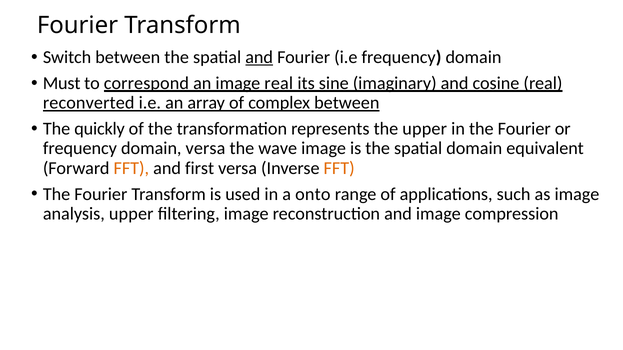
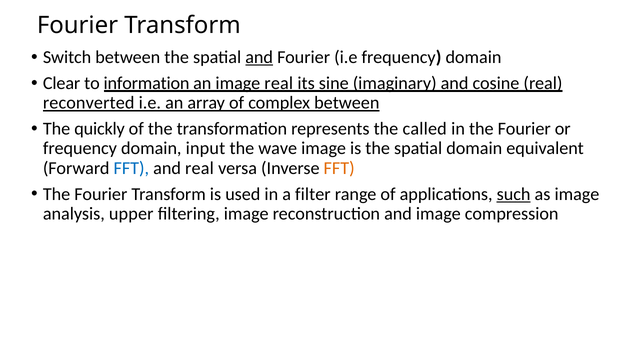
Must: Must -> Clear
correspond: correspond -> information
the upper: upper -> called
domain versa: versa -> input
FFT at (131, 168) colour: orange -> blue
and first: first -> real
onto: onto -> filter
such underline: none -> present
